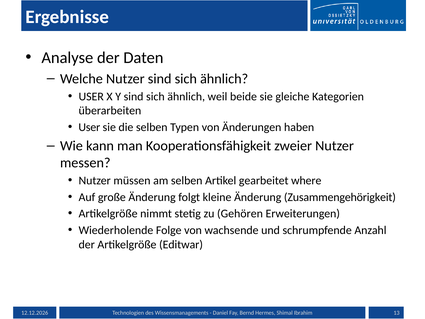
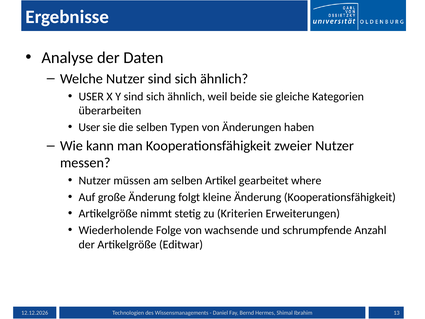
Änderung Zusammengehörigkeit: Zusammengehörigkeit -> Kooperationsfähigkeit
Gehören: Gehören -> Kriterien
